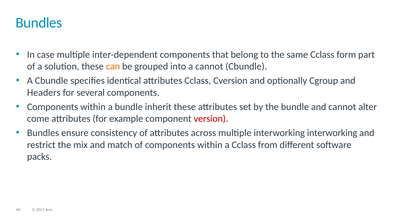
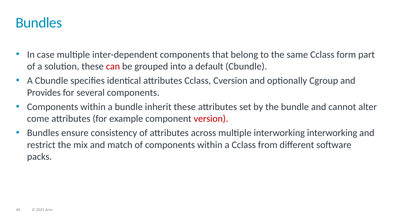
can colour: orange -> red
a cannot: cannot -> default
Headers: Headers -> Provides
